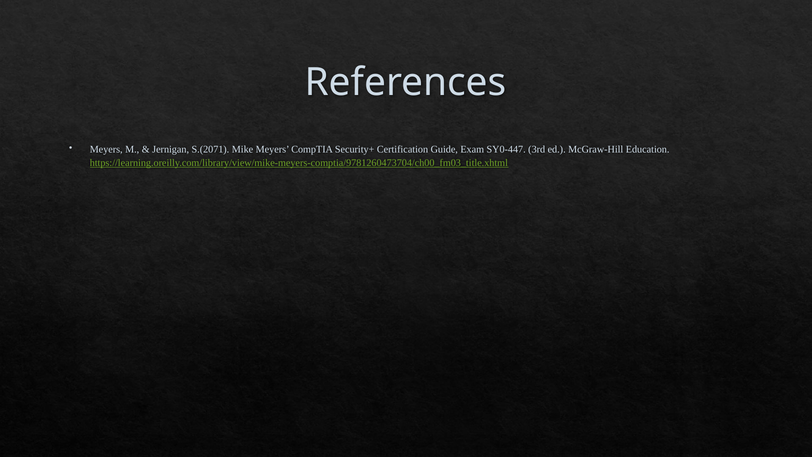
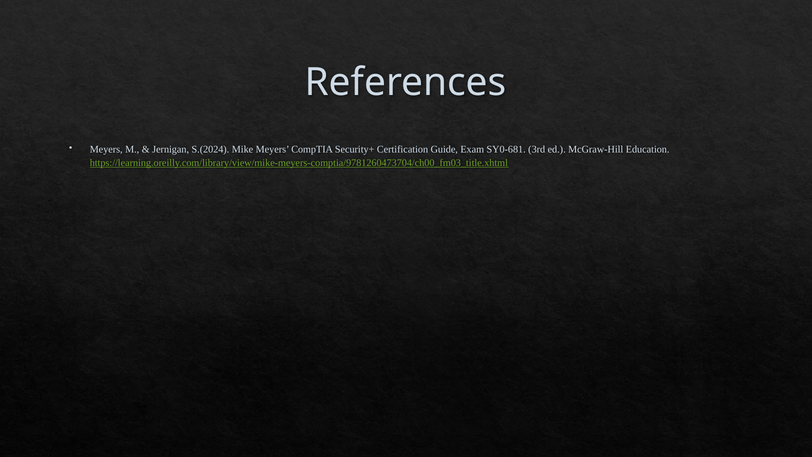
S.(2071: S.(2071 -> S.(2024
SY0-447: SY0-447 -> SY0-681
